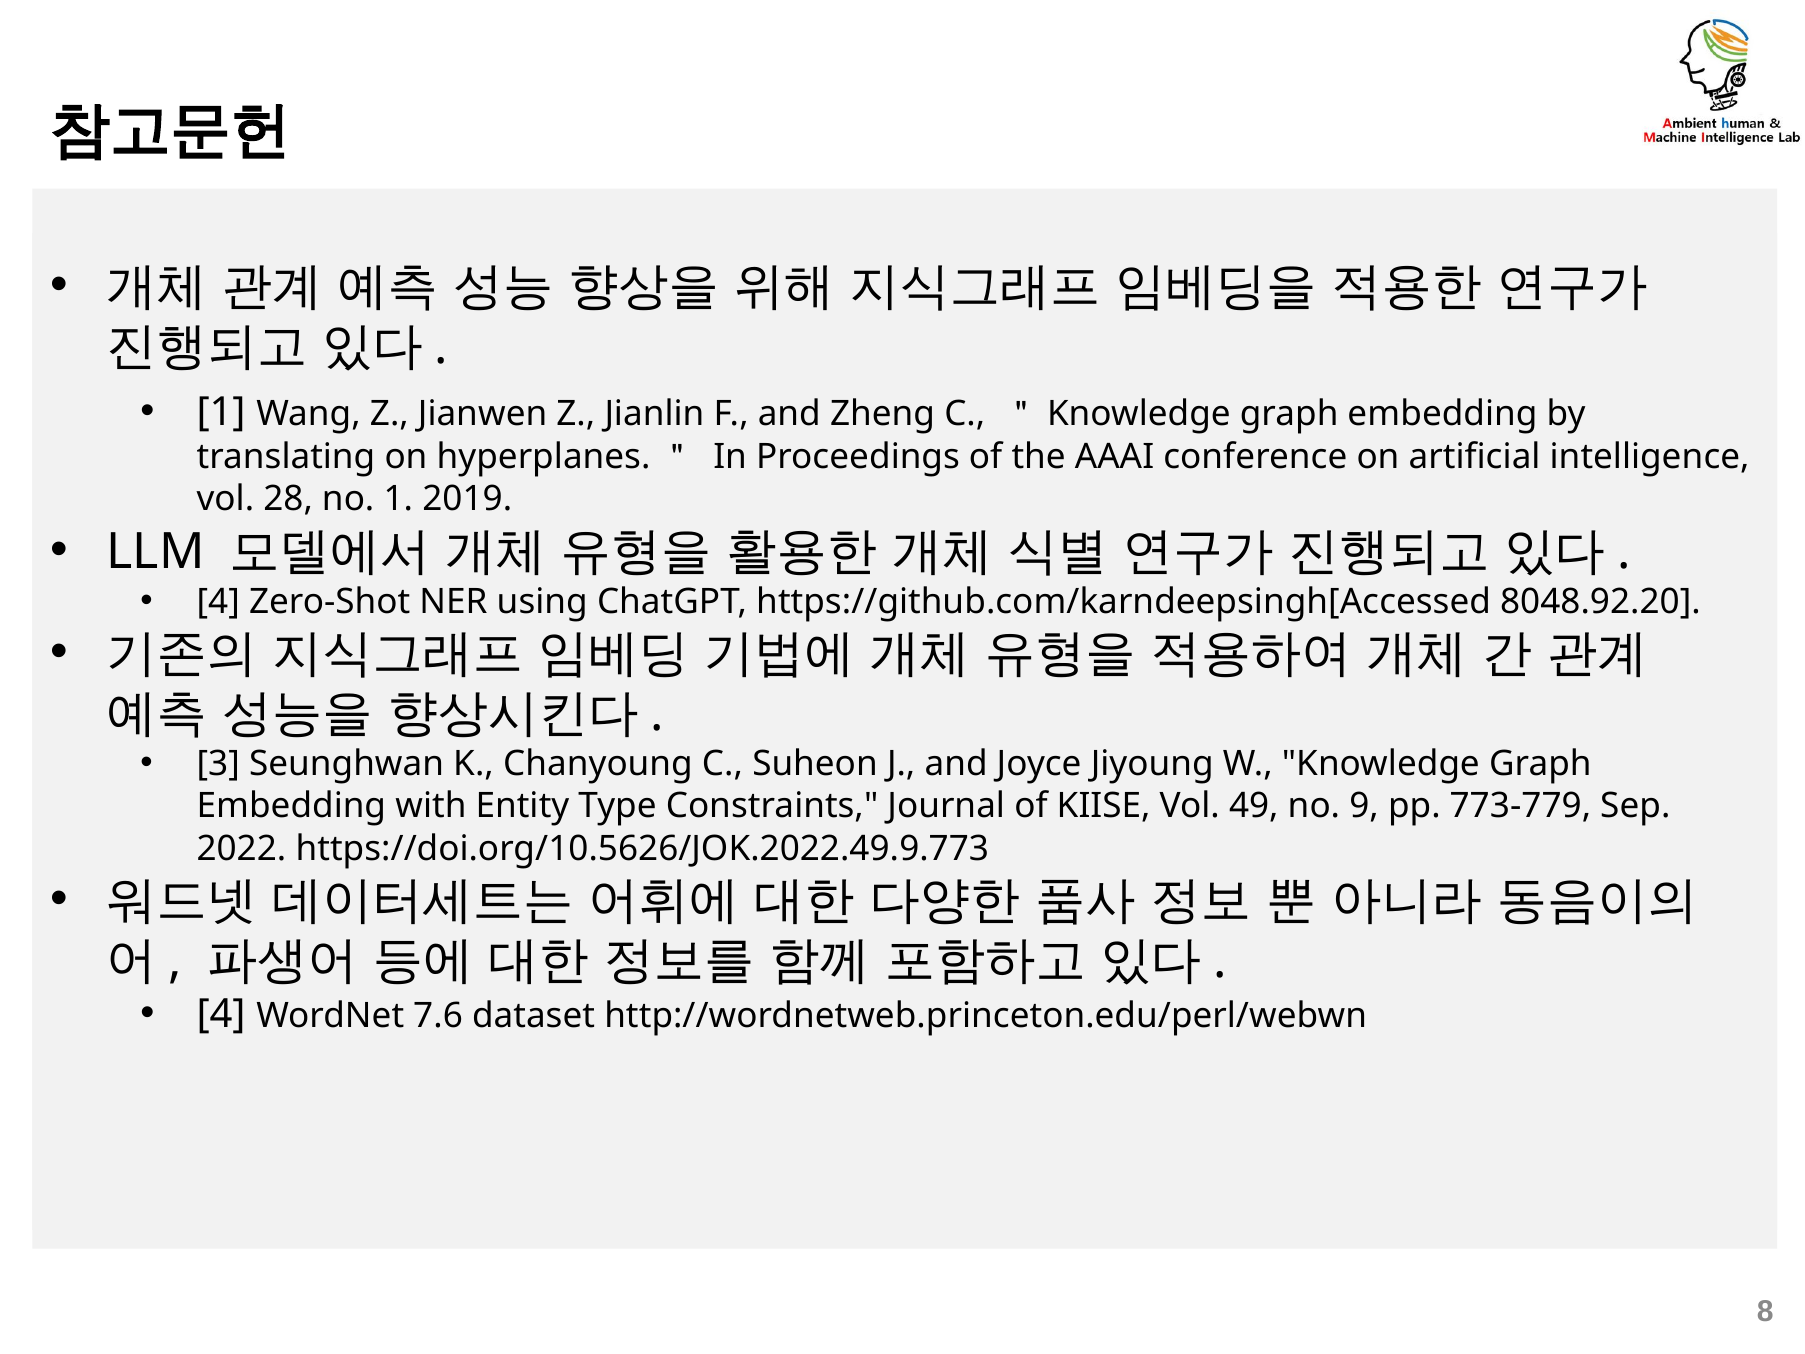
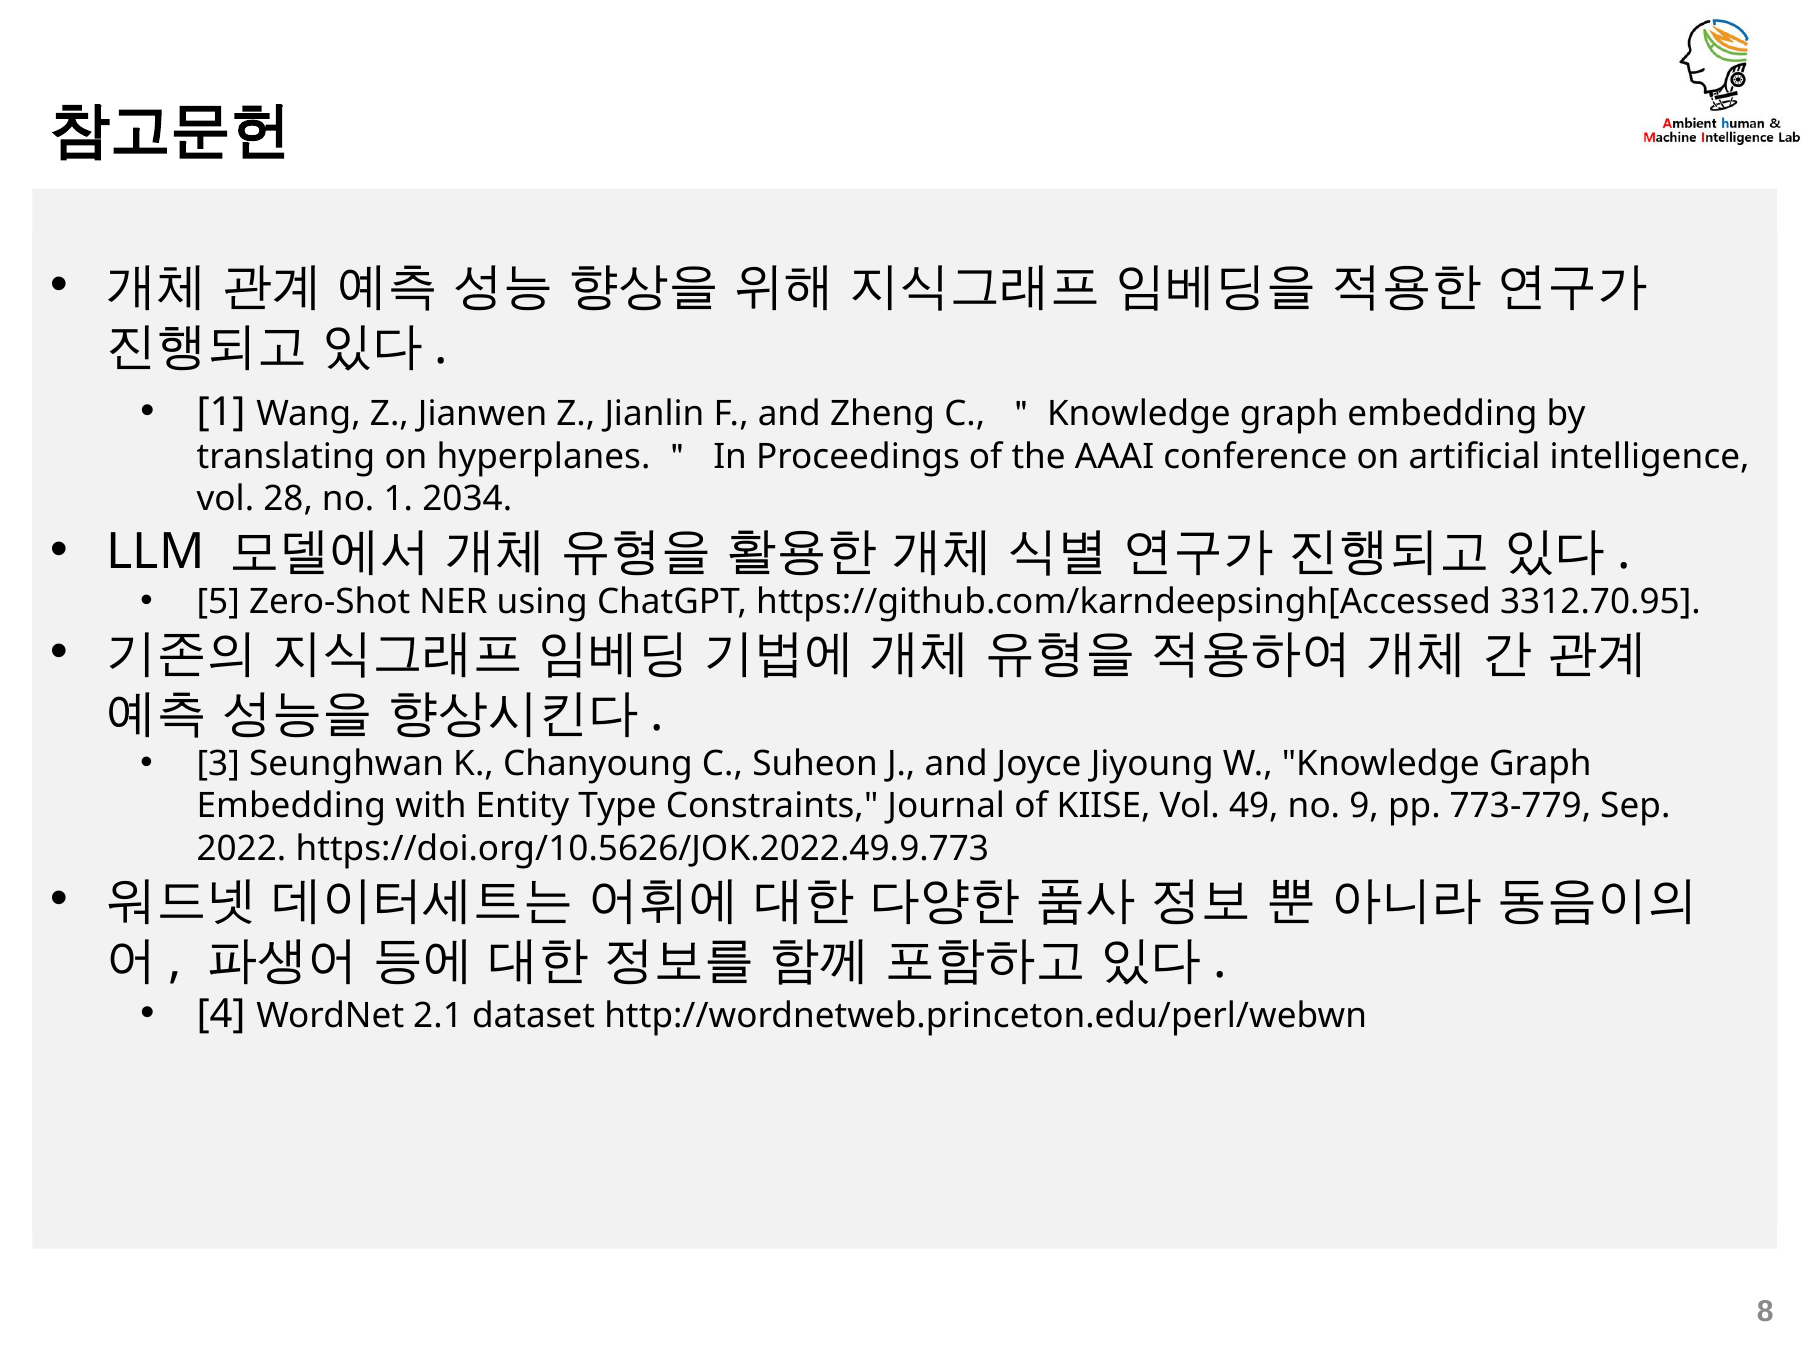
2019: 2019 -> 2034
4 at (218, 601): 4 -> 5
8048.92.20: 8048.92.20 -> 3312.70.95
7.6: 7.6 -> 2.1
